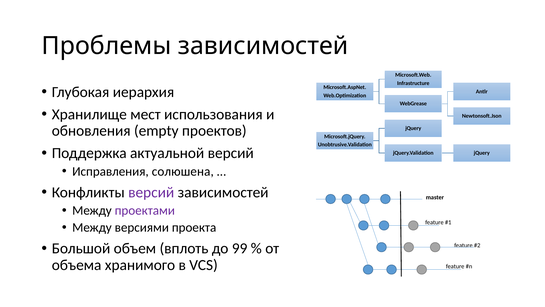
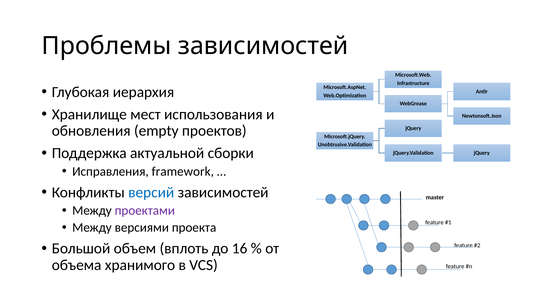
актуальной версий: версий -> сборки
солюшена: солюшена -> framework
версий at (151, 192) colour: purple -> blue
99: 99 -> 16
